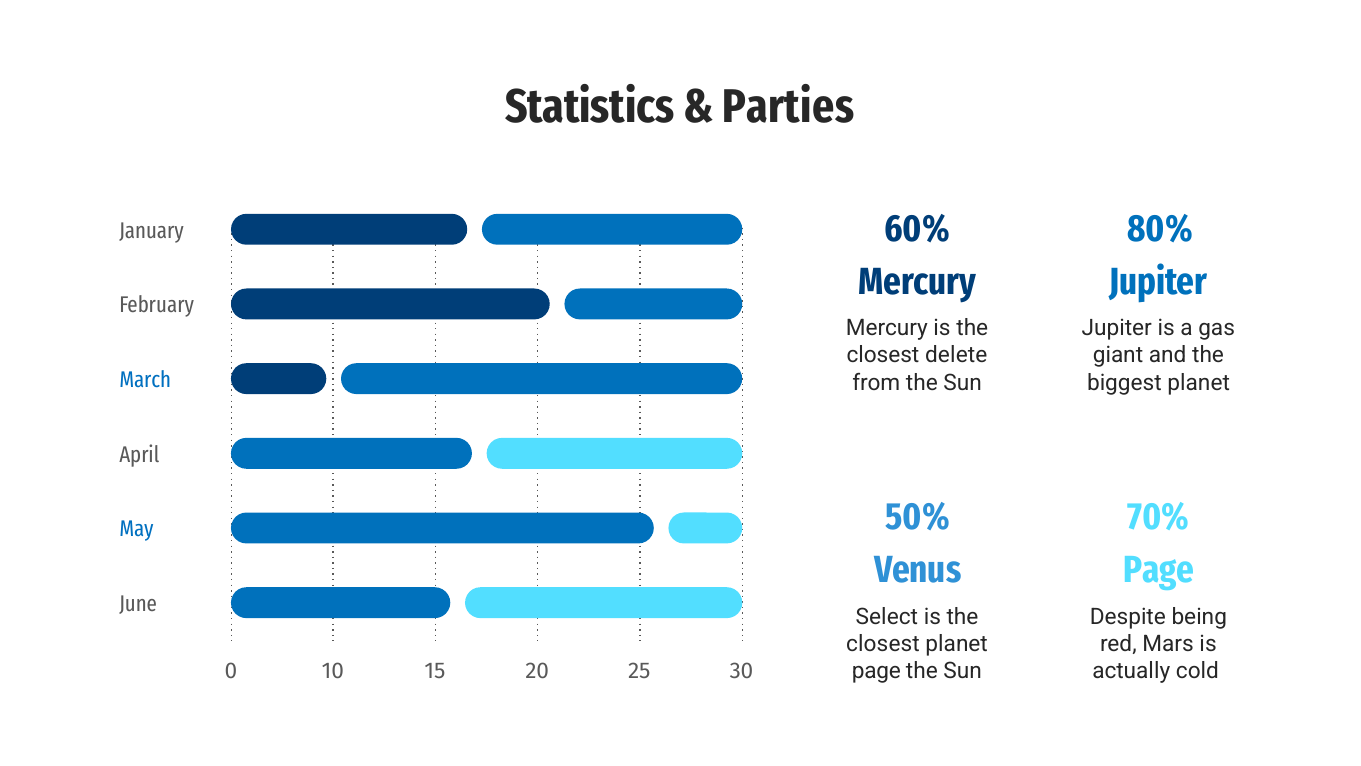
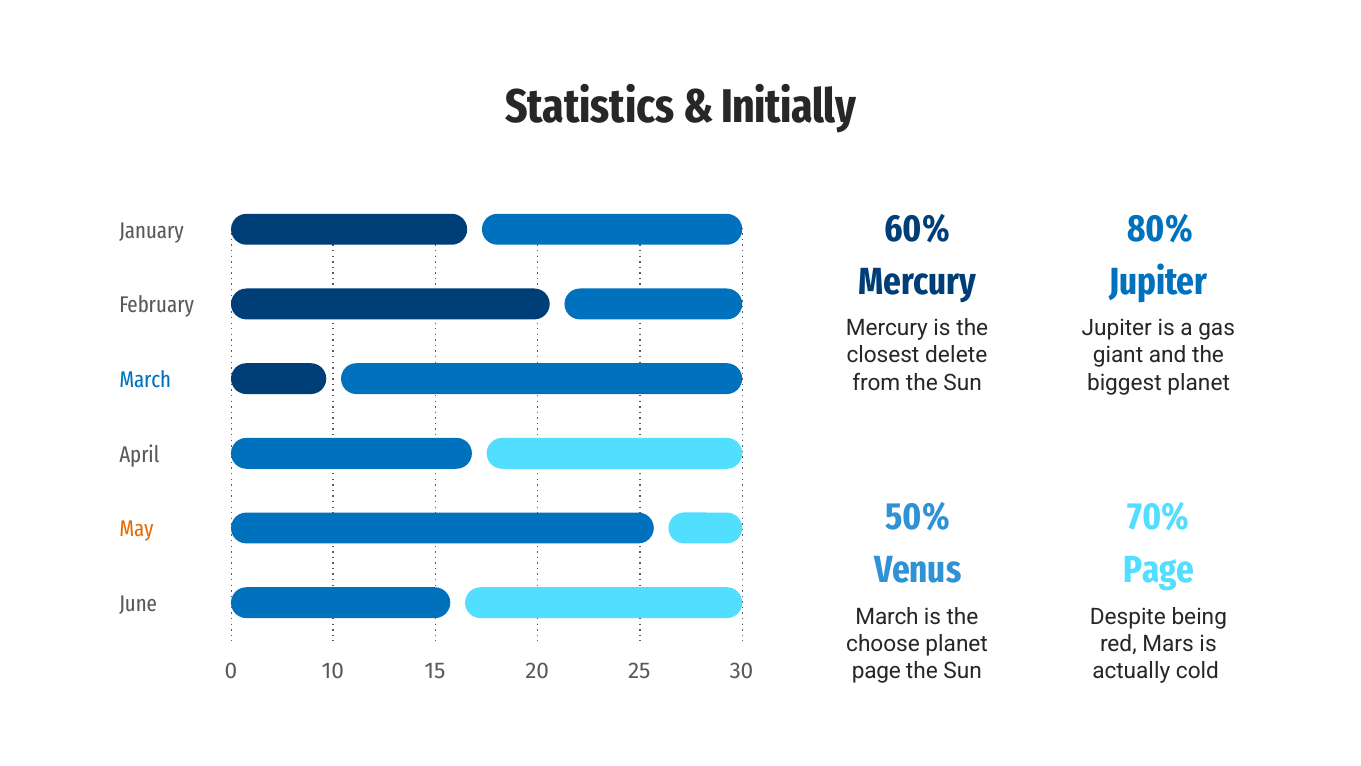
Parties: Parties -> Initially
May colour: blue -> orange
Select at (887, 616): Select -> March
closest at (883, 644): closest -> choose
